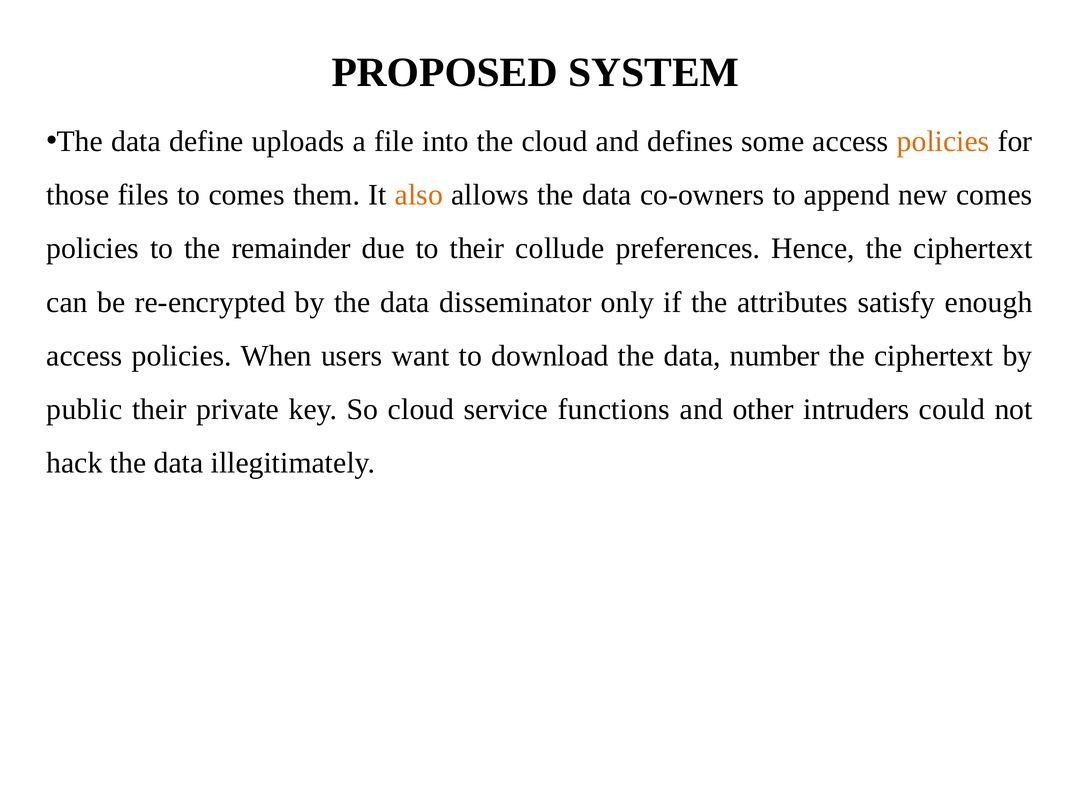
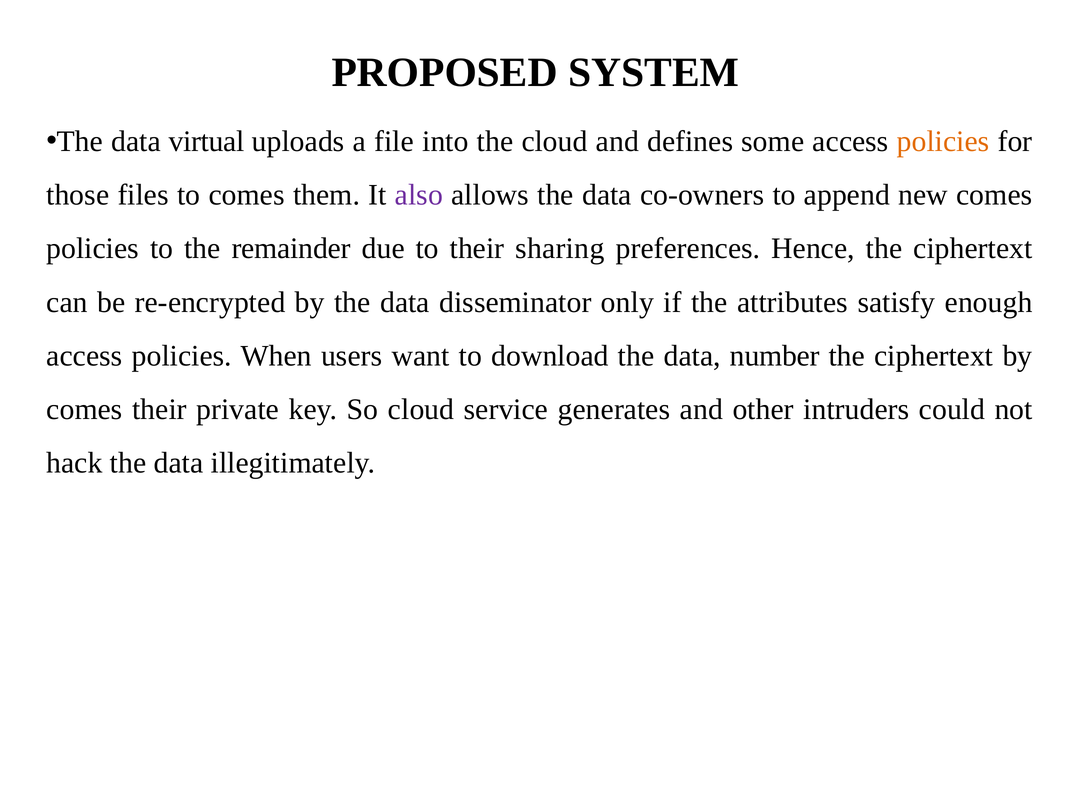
define: define -> virtual
also colour: orange -> purple
collude: collude -> sharing
public at (84, 409): public -> comes
functions: functions -> generates
